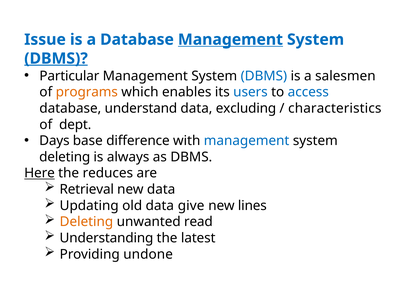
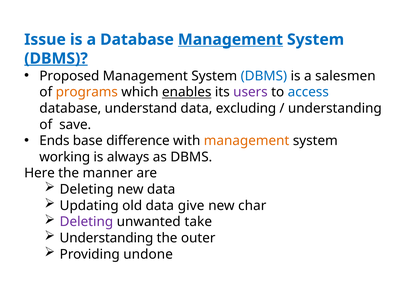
Particular: Particular -> Proposed
enables underline: none -> present
users colour: blue -> purple
characteristics at (335, 108): characteristics -> understanding
dept: dept -> save
Days: Days -> Ends
management at (247, 141) colour: blue -> orange
deleting at (65, 157): deleting -> working
Here underline: present -> none
reduces: reduces -> manner
Retrieval at (87, 189): Retrieval -> Deleting
lines: lines -> char
Deleting at (86, 222) colour: orange -> purple
read: read -> take
latest: latest -> outer
